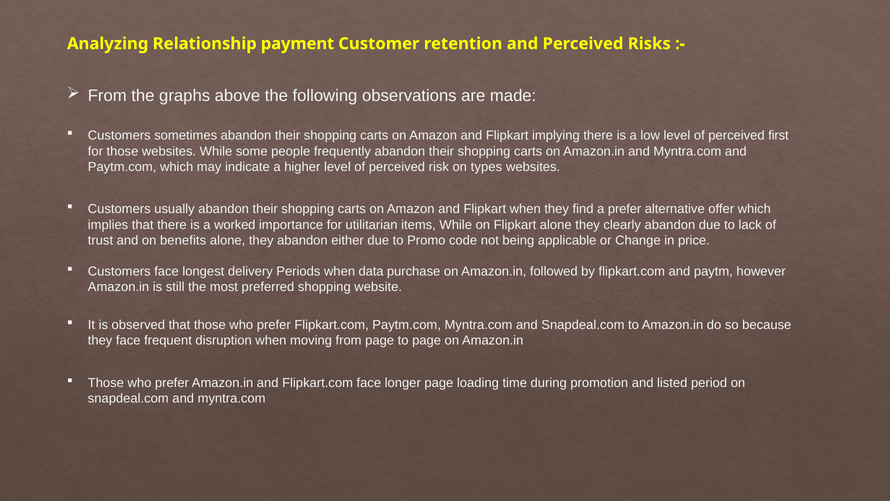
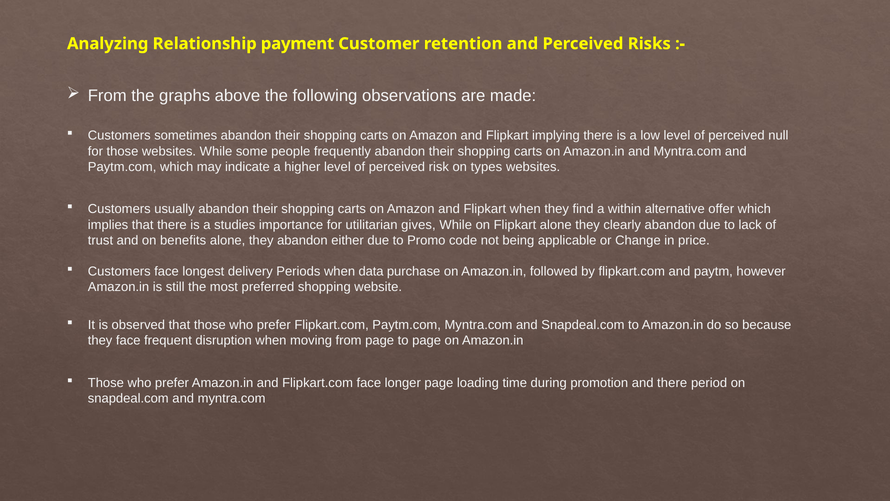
first: first -> null
a prefer: prefer -> within
worked: worked -> studies
items: items -> gives
and listed: listed -> there
